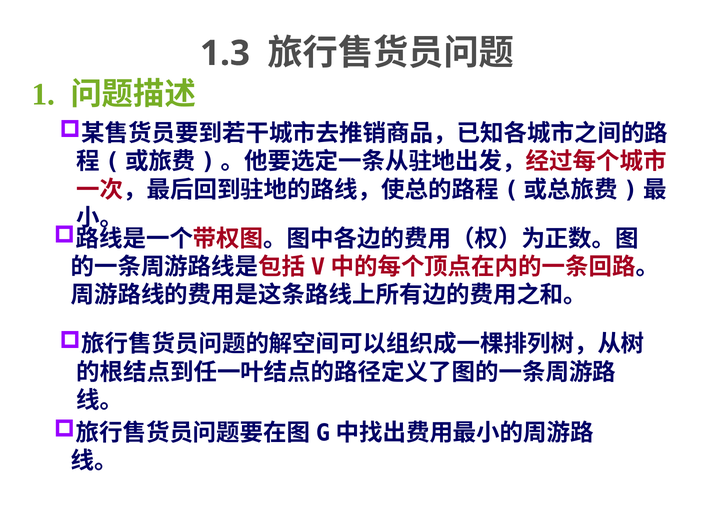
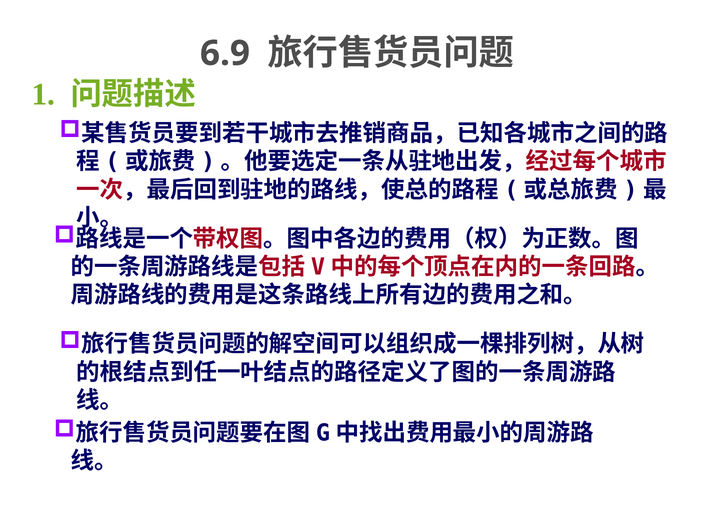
1.3: 1.3 -> 6.9
